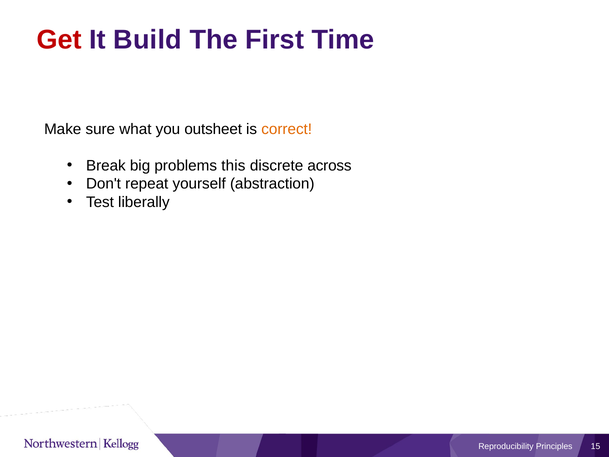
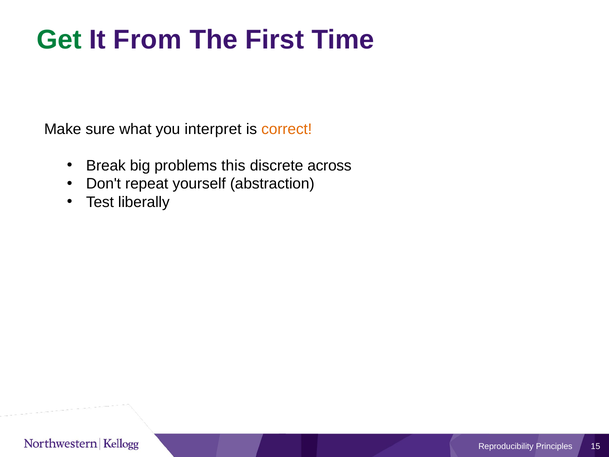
Get colour: red -> green
Build: Build -> From
outsheet: outsheet -> interpret
